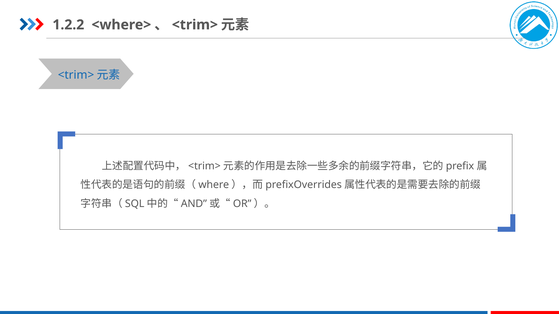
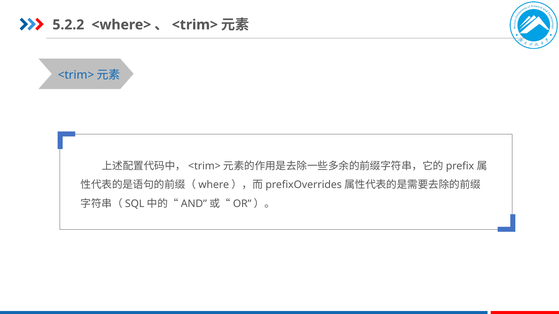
1.2.2: 1.2.2 -> 5.2.2
